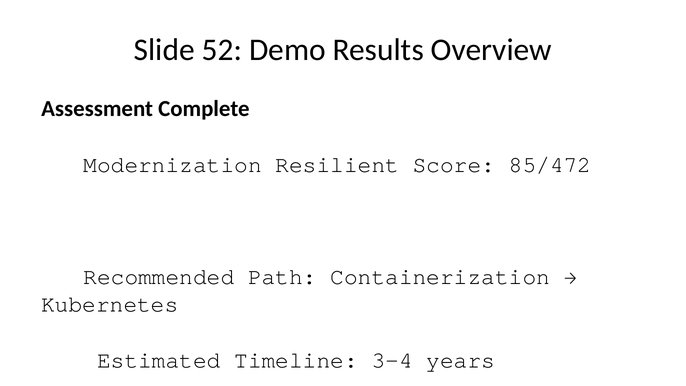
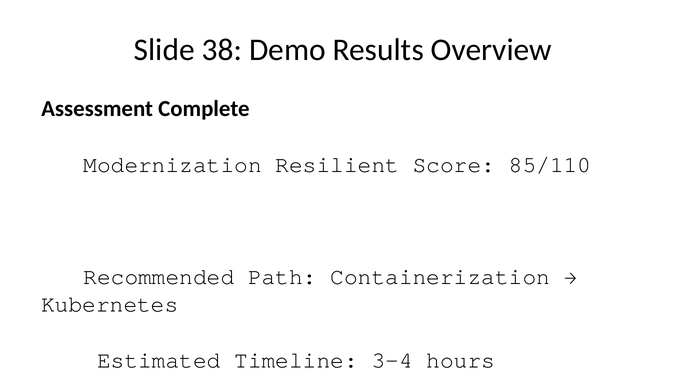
52: 52 -> 38
85/472: 85/472 -> 85/110
years: years -> hours
